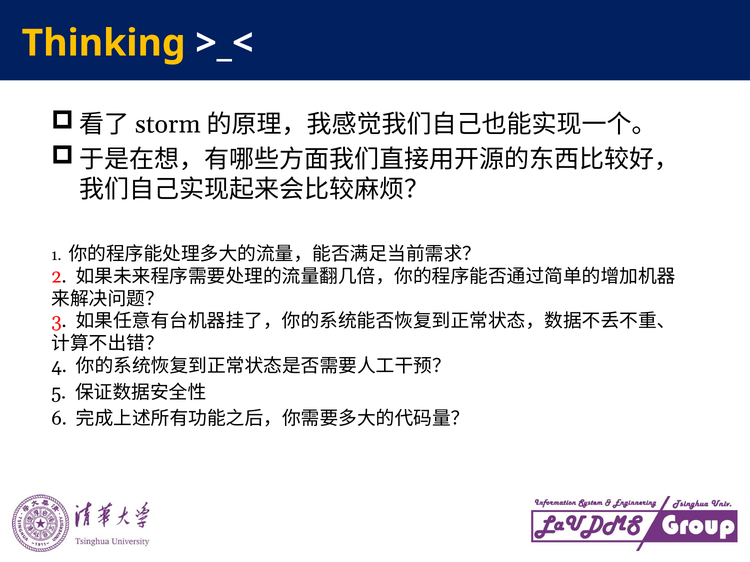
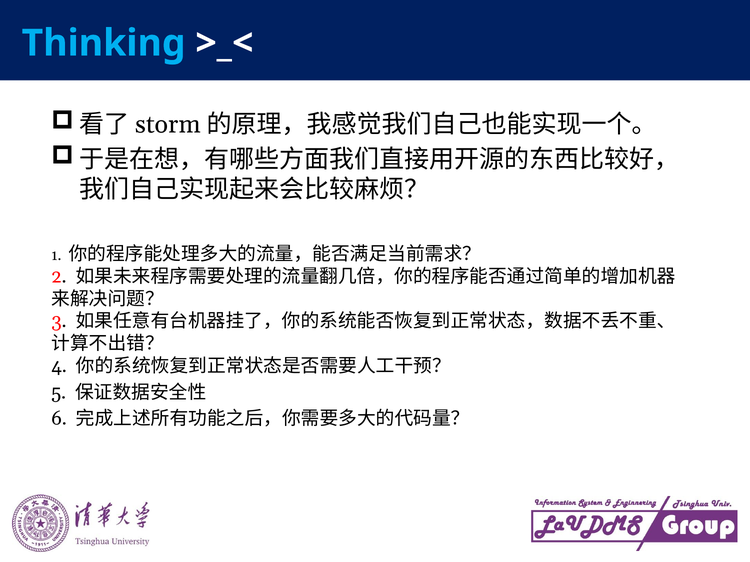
Thinking colour: yellow -> light blue
